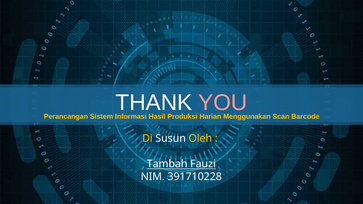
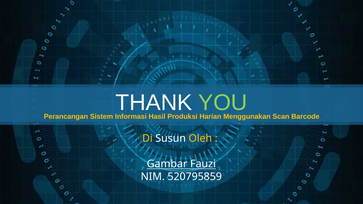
YOU colour: pink -> light green
Tambah: Tambah -> Gambar
391710228: 391710228 -> 520795859
